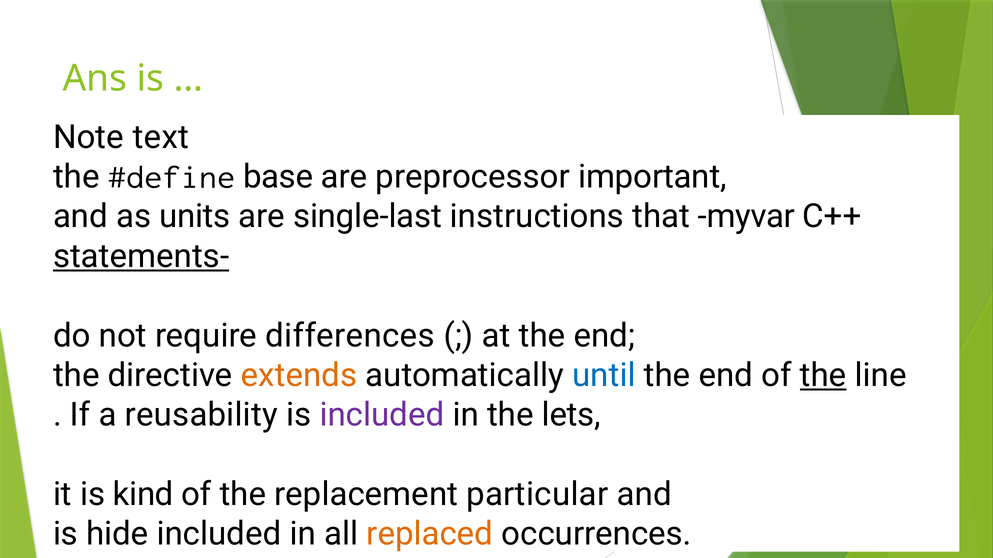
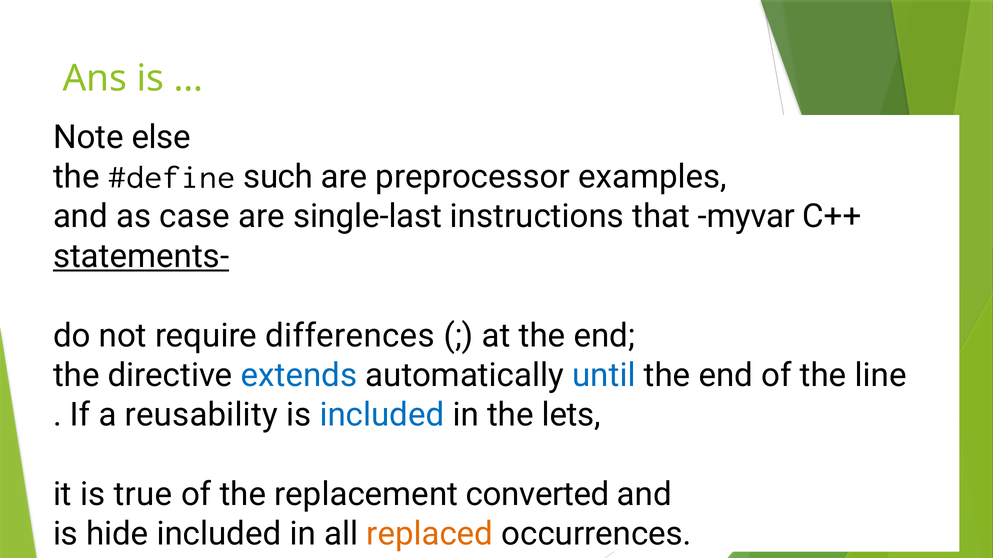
text: text -> else
base: base -> such
important: important -> examples
units: units -> case
extends colour: orange -> blue
the at (823, 376) underline: present -> none
included at (382, 415) colour: purple -> blue
kind: kind -> true
particular: particular -> converted
